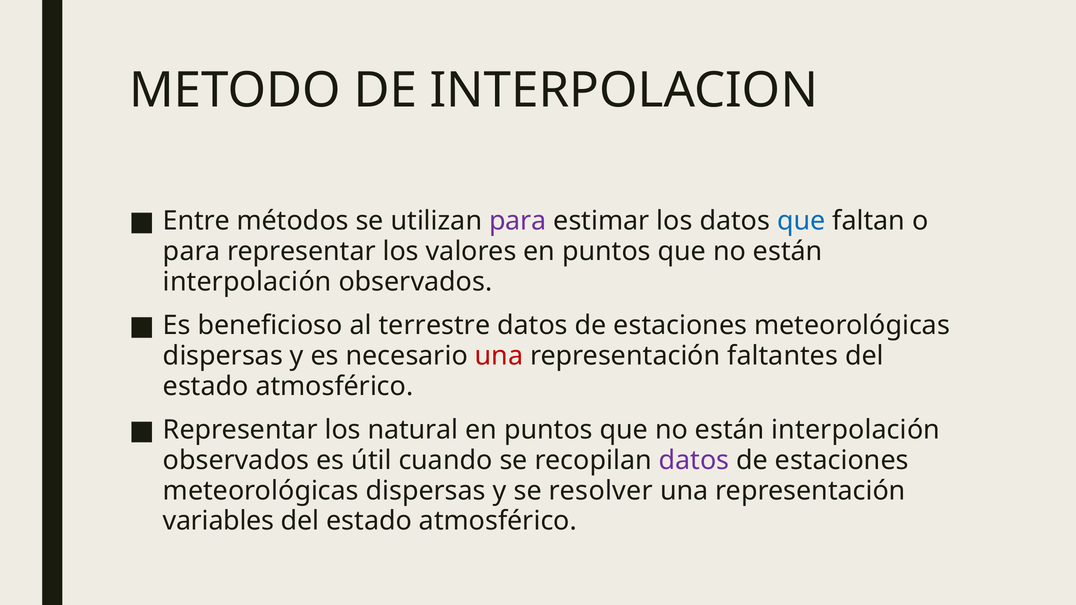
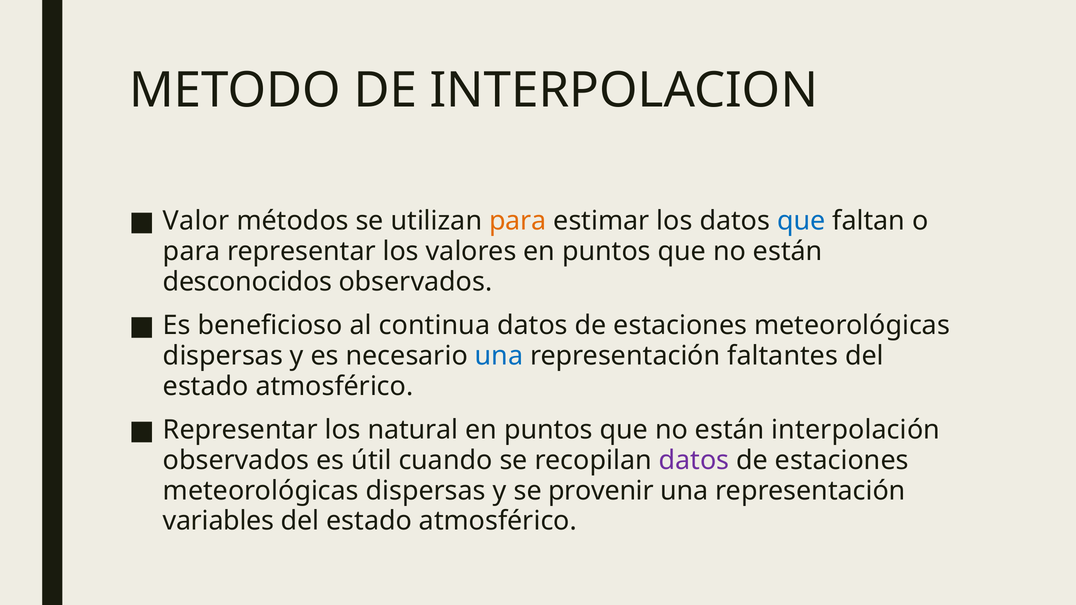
Entre: Entre -> Valor
para at (518, 221) colour: purple -> orange
interpolación at (247, 282): interpolación -> desconocidos
terrestre: terrestre -> continua
una at (499, 356) colour: red -> blue
resolver: resolver -> provenir
